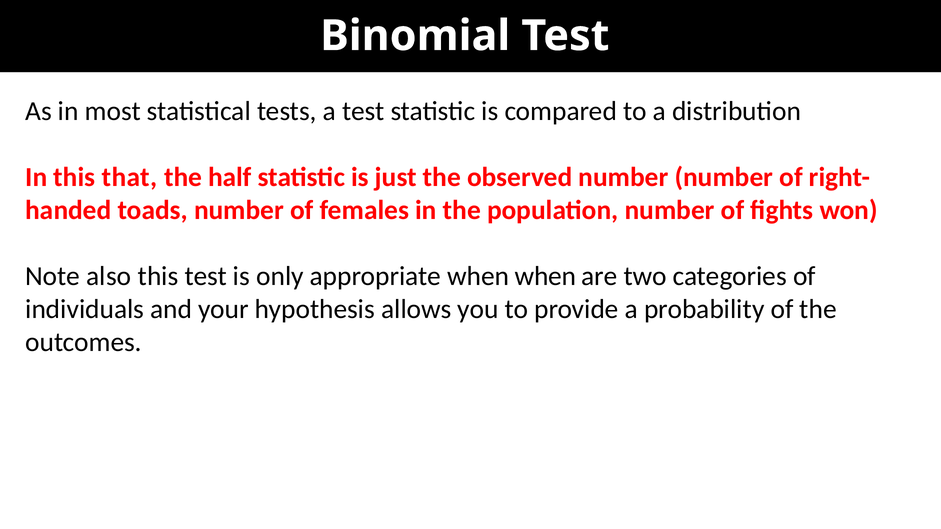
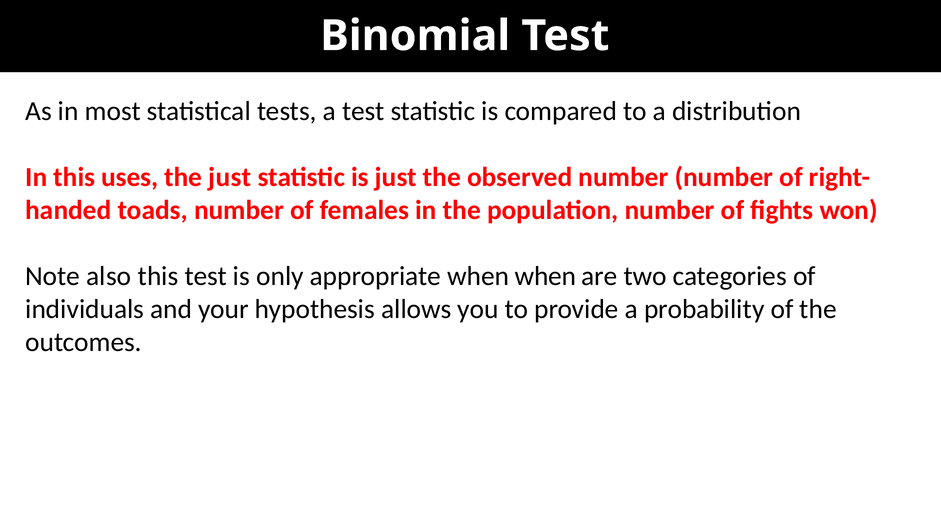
that: that -> uses
the half: half -> just
